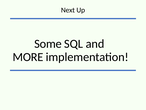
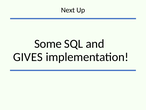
MORE: MORE -> GIVES
